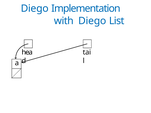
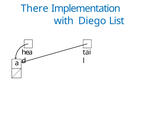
Diego at (35, 9): Diego -> There
